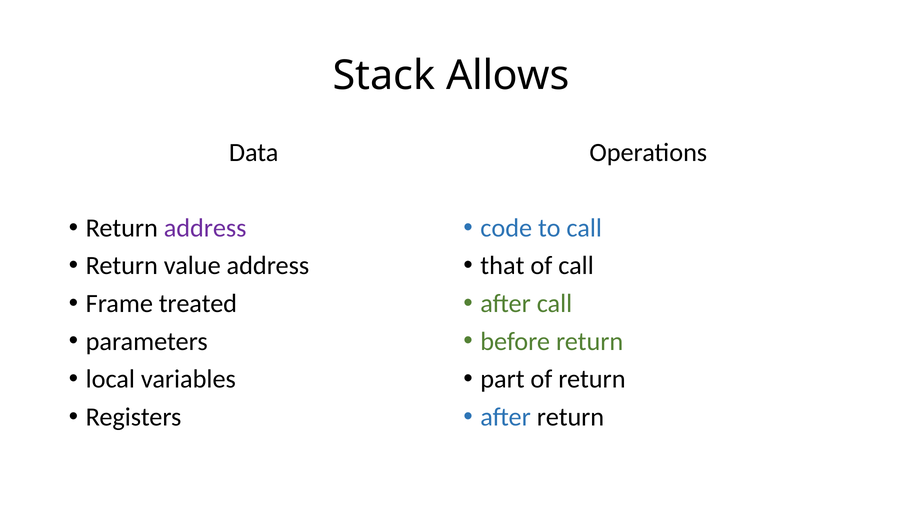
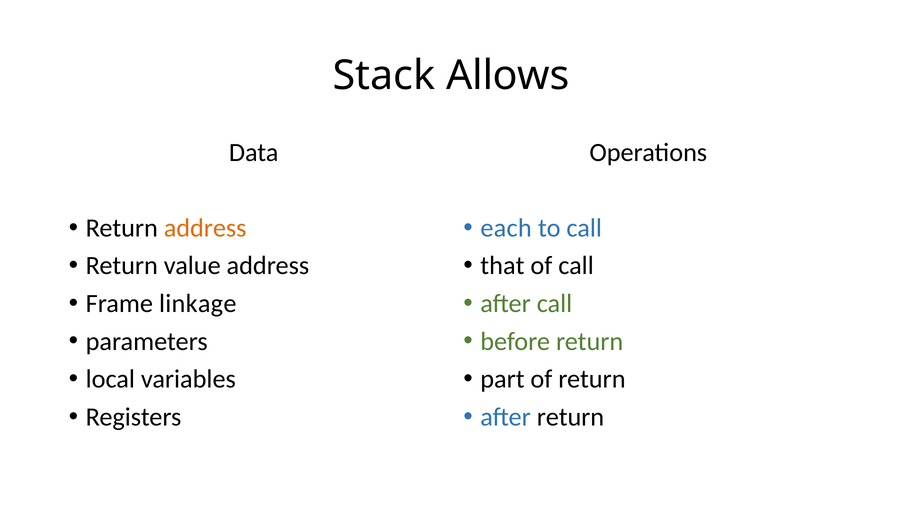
address at (205, 228) colour: purple -> orange
code: code -> each
treated: treated -> linkage
